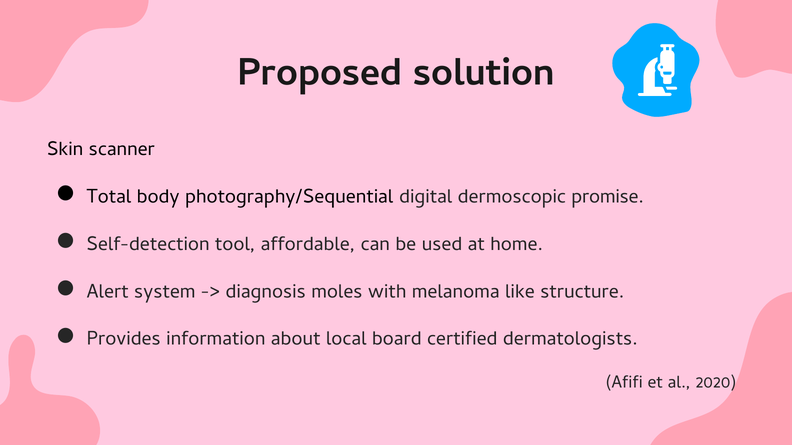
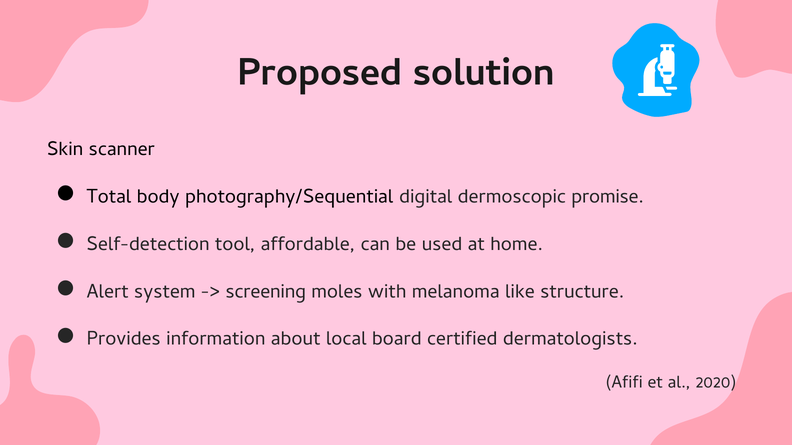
diagnosis: diagnosis -> screening
